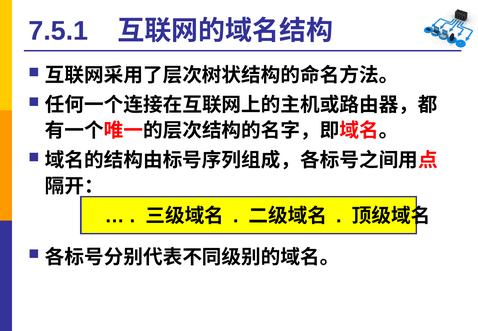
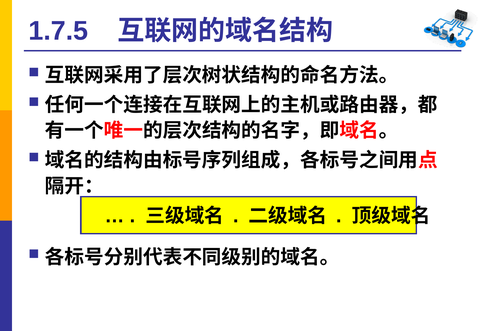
7.5.1: 7.5.1 -> 1.7.5
